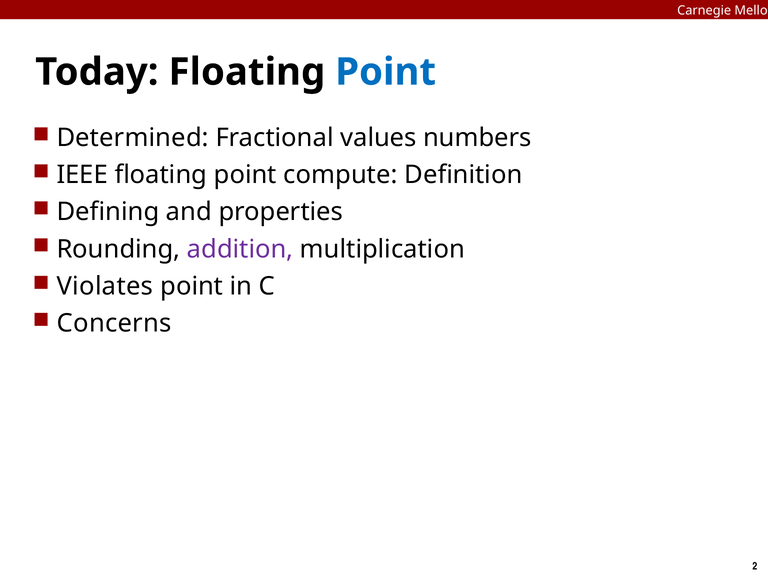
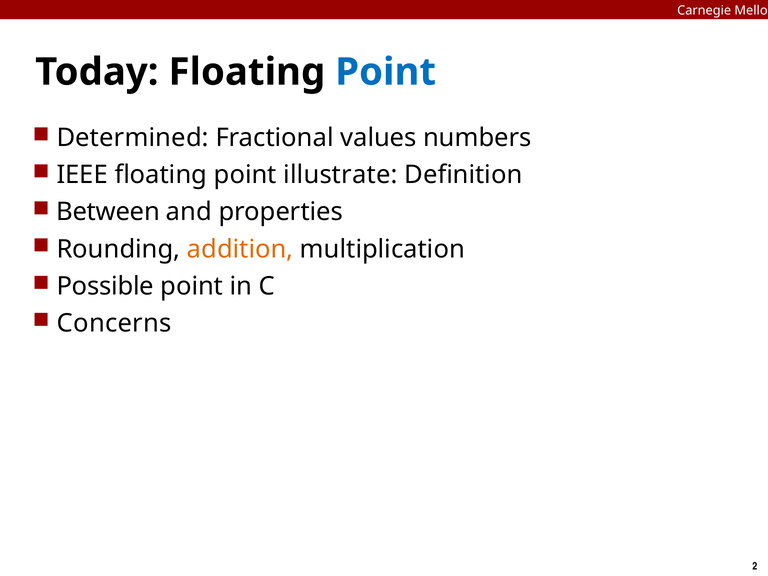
compute: compute -> illustrate
Defining: Defining -> Between
addition colour: purple -> orange
Violates: Violates -> Possible
